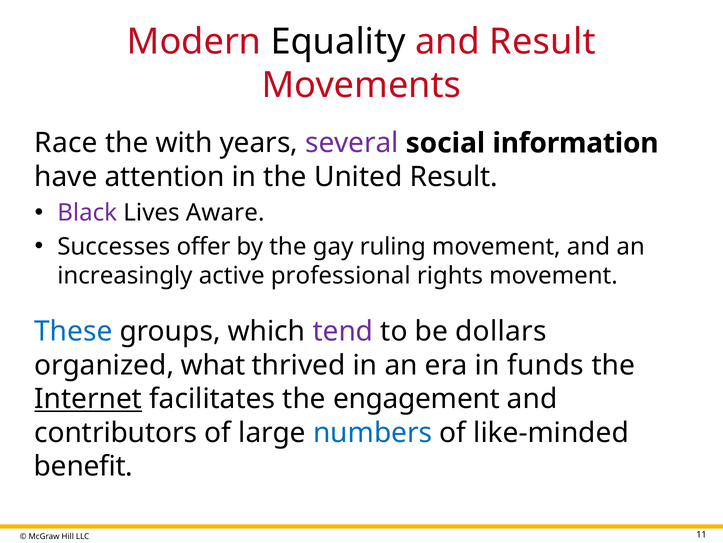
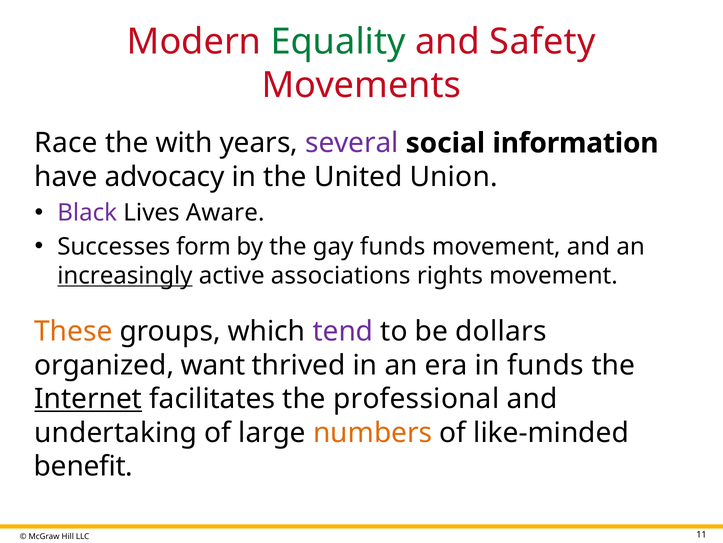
Equality colour: black -> green
and Result: Result -> Safety
attention: attention -> advocacy
United Result: Result -> Union
offer: offer -> form
gay ruling: ruling -> funds
increasingly underline: none -> present
professional: professional -> associations
These colour: blue -> orange
what: what -> want
engagement: engagement -> professional
contributors: contributors -> undertaking
numbers colour: blue -> orange
